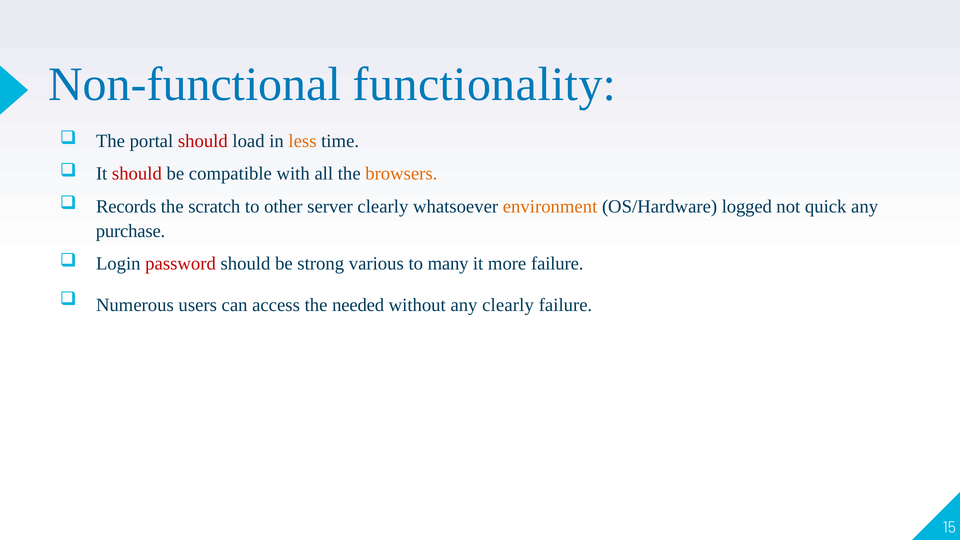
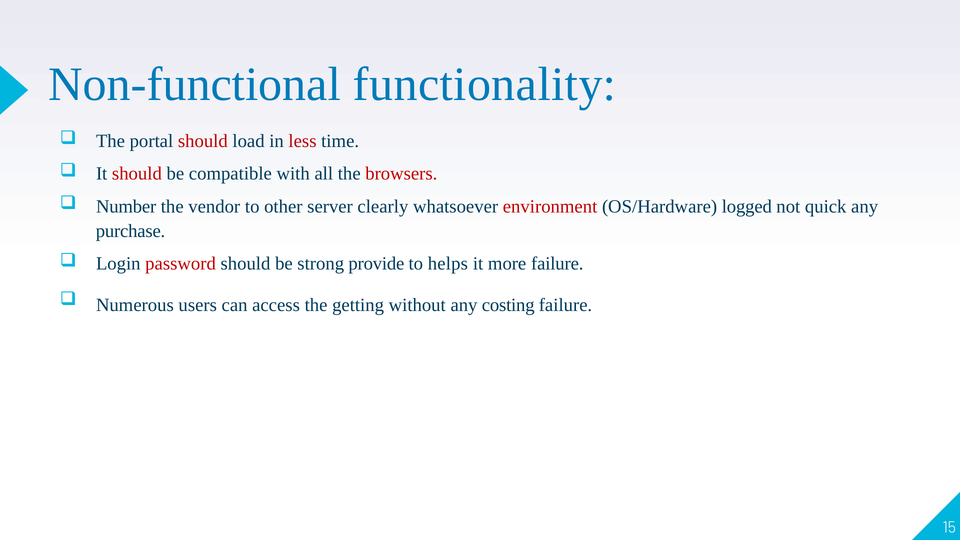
less colour: orange -> red
browsers colour: orange -> red
Records: Records -> Number
scratch: scratch -> vendor
environment colour: orange -> red
various: various -> provide
many: many -> helps
needed: needed -> getting
any clearly: clearly -> costing
